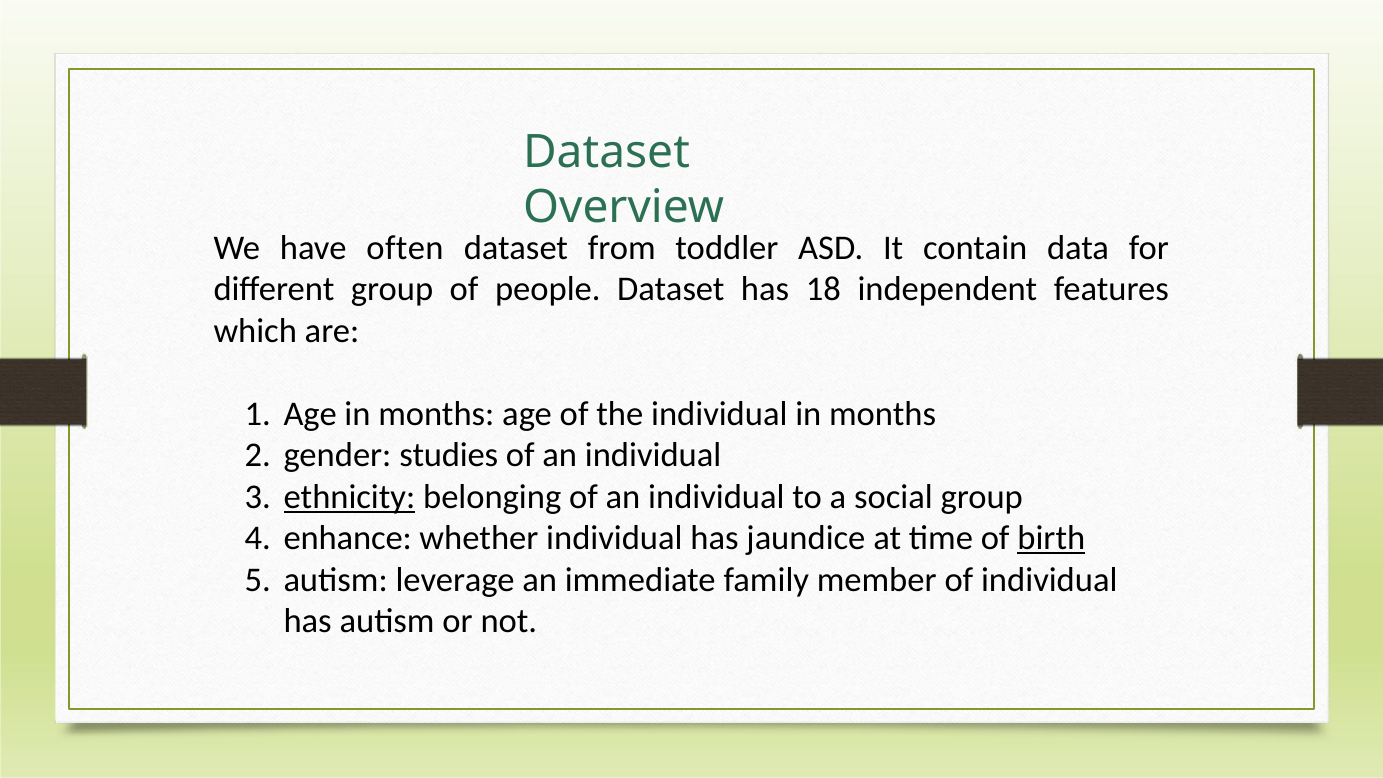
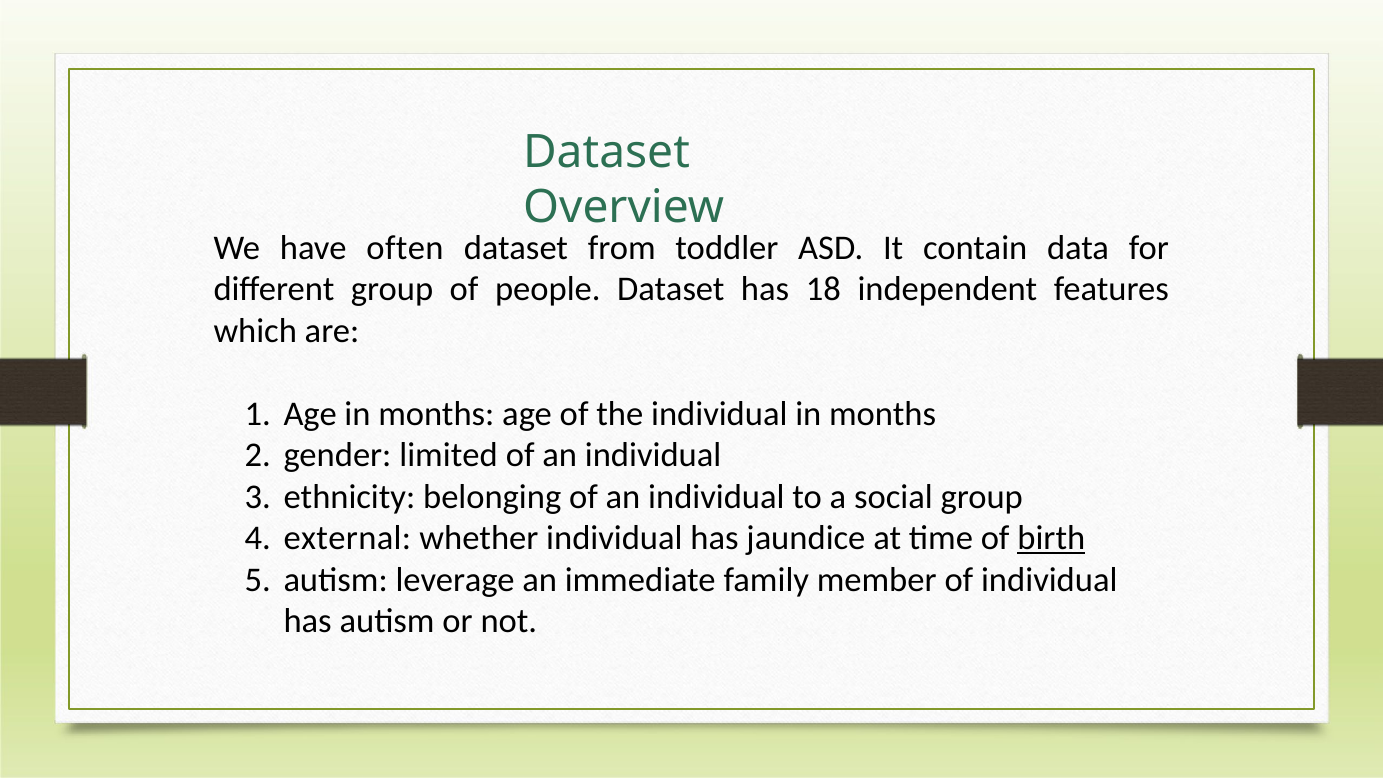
studies: studies -> limited
ethnicity underline: present -> none
enhance: enhance -> external
